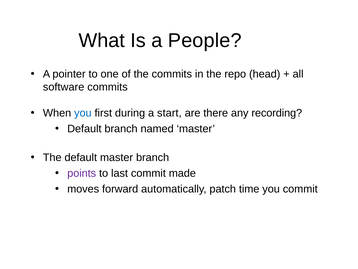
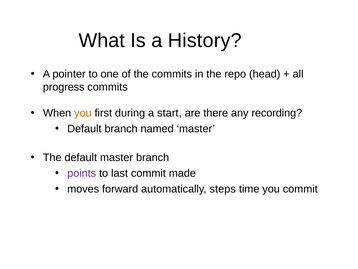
People: People -> History
software: software -> progress
you at (83, 113) colour: blue -> orange
patch: patch -> steps
